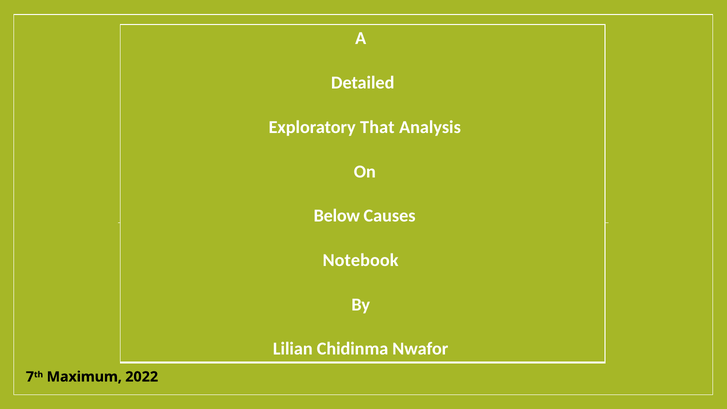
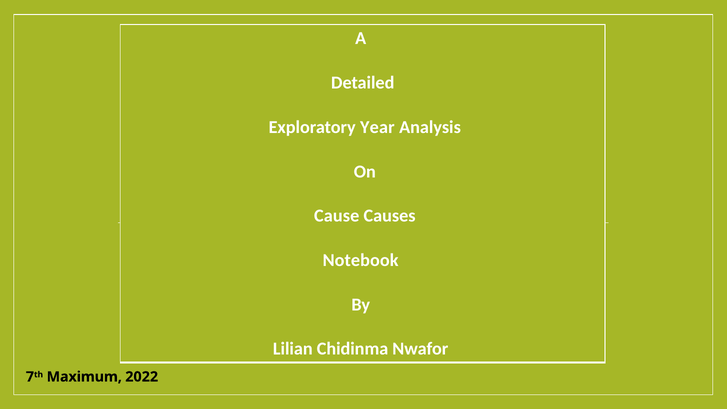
That: That -> Year
Below: Below -> Cause
